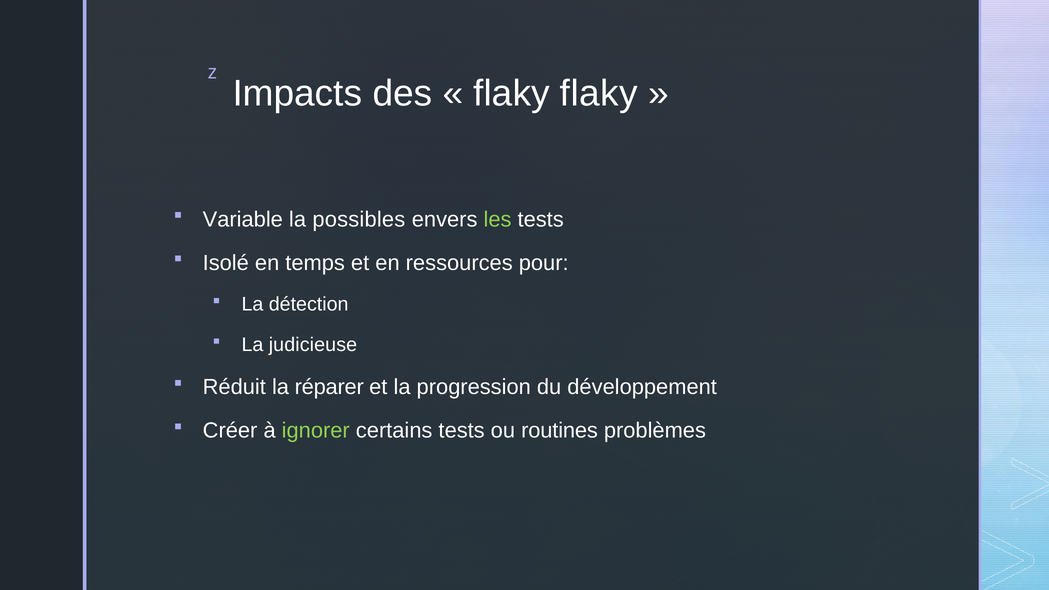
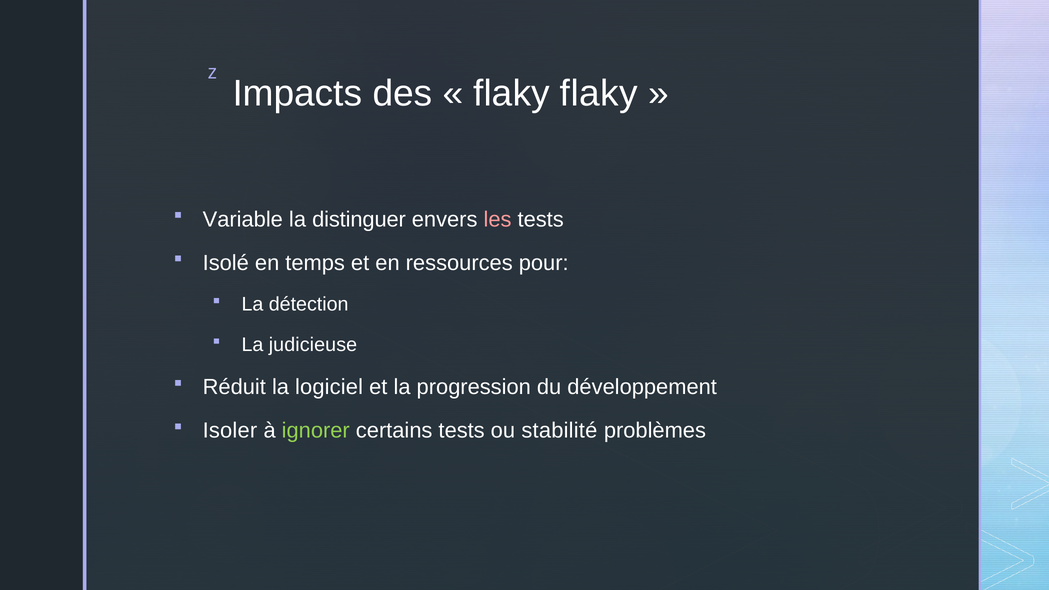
possibles: possibles -> distinguer
les colour: light green -> pink
réparer: réparer -> logiciel
Créer: Créer -> Isoler
routines: routines -> stabilité
